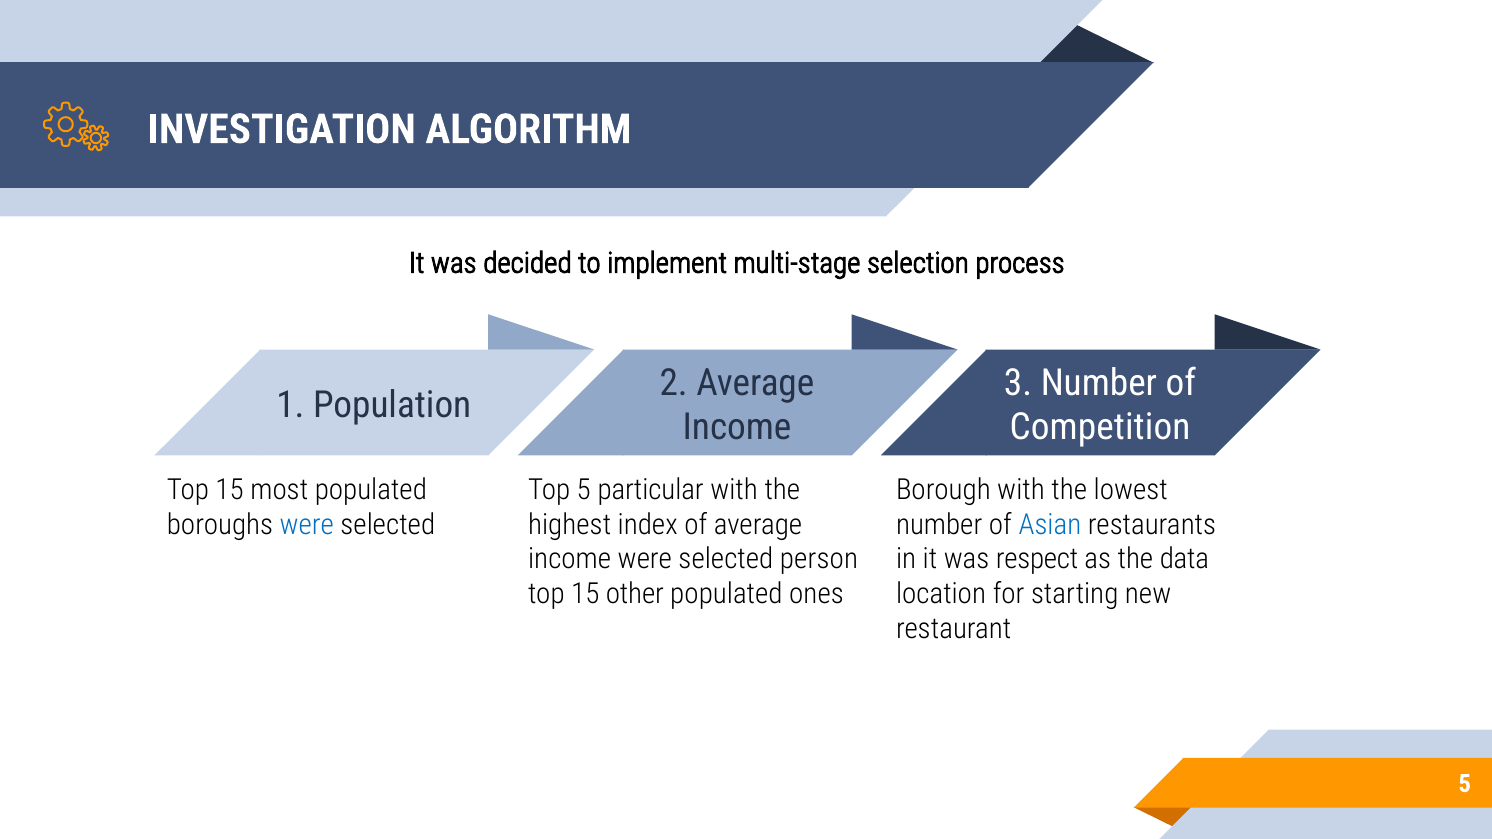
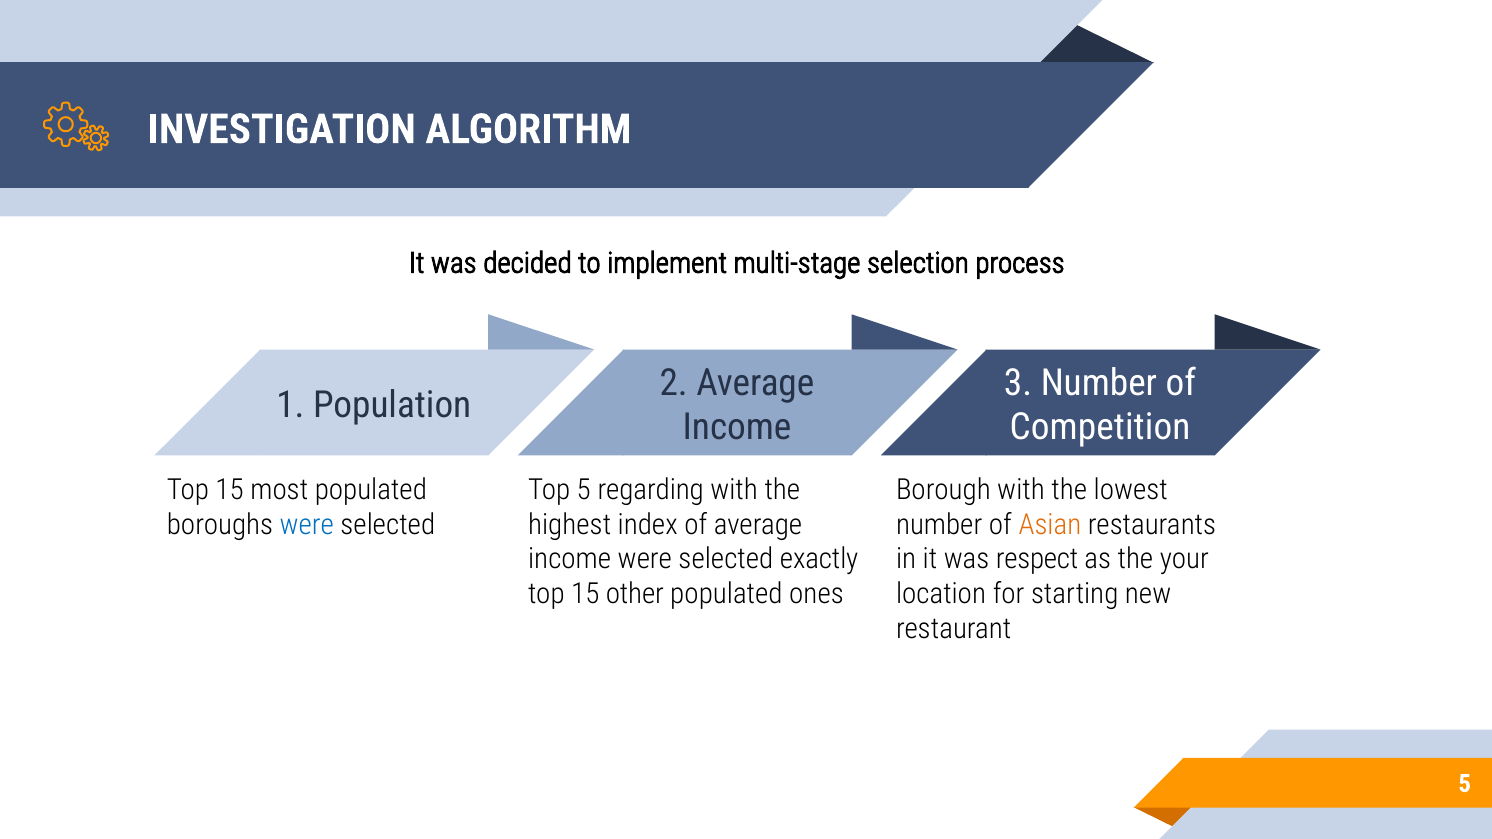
particular: particular -> regarding
Asian colour: blue -> orange
person: person -> exactly
data: data -> your
